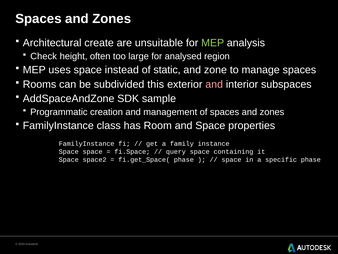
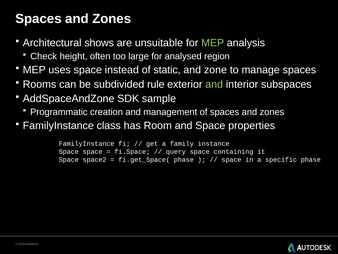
create: create -> shows
this: this -> rule
and at (214, 84) colour: pink -> light green
